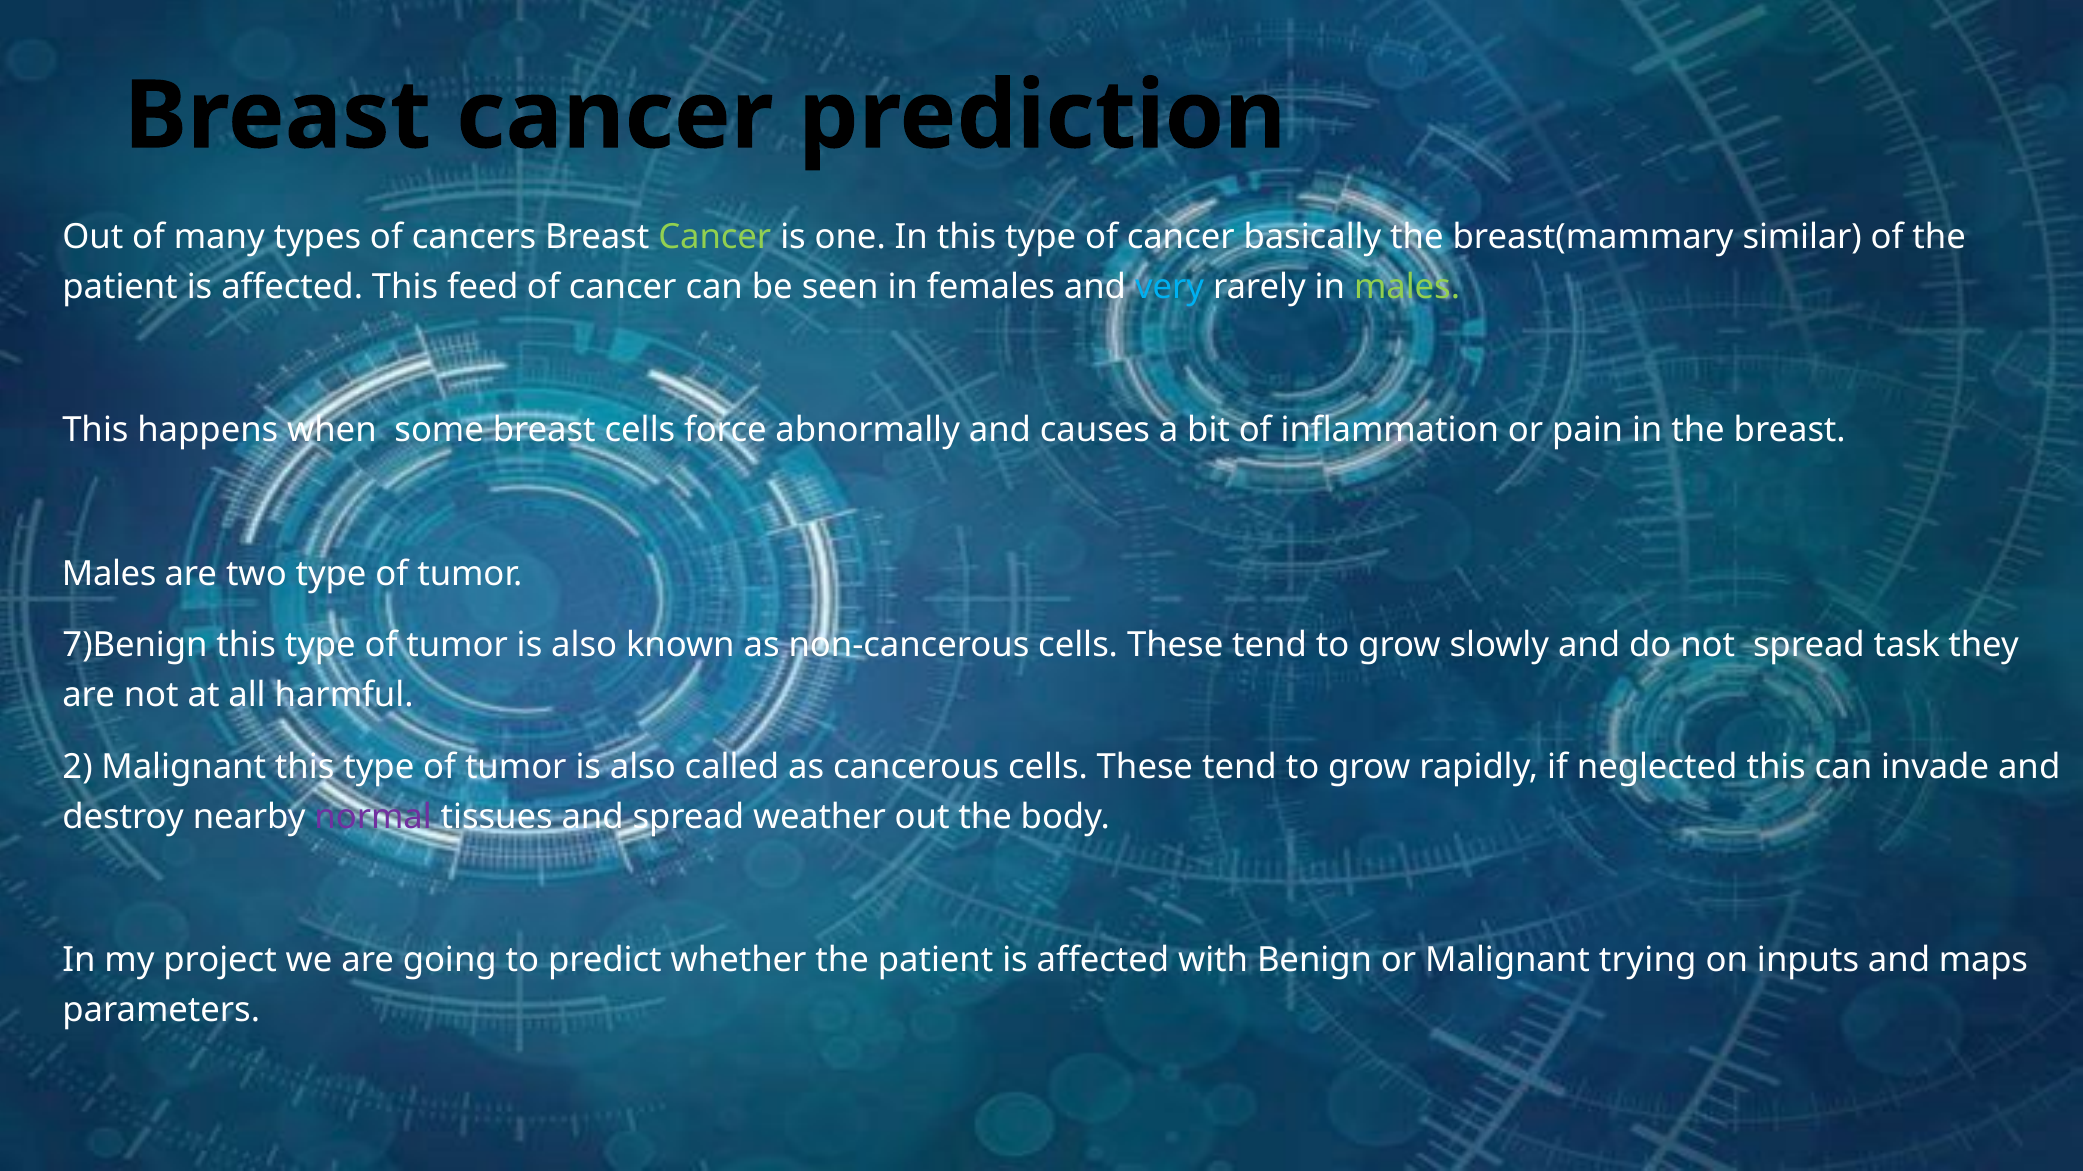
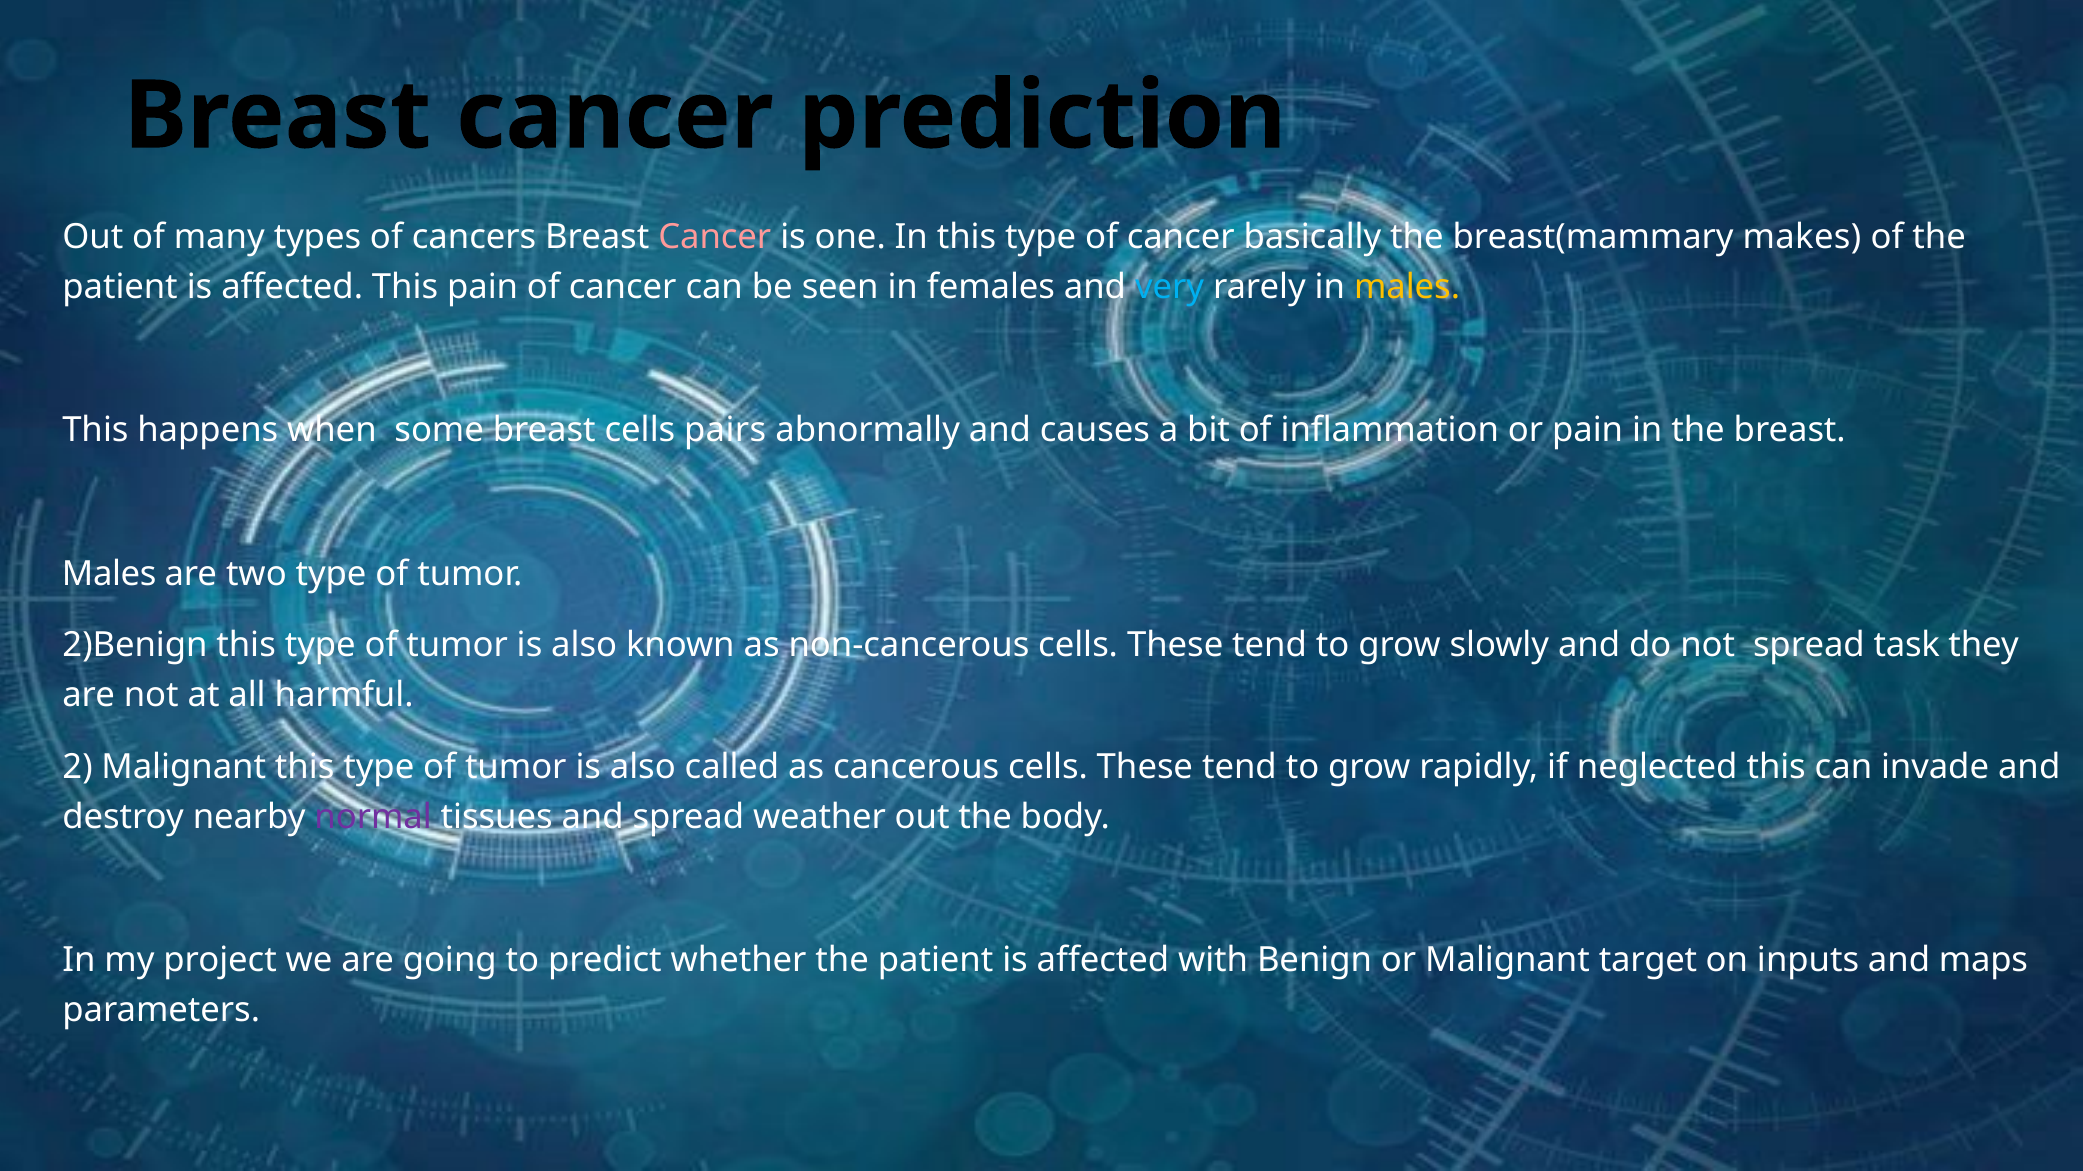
Cancer at (715, 238) colour: light green -> pink
similar: similar -> makes
This feed: feed -> pain
males at (1407, 287) colour: light green -> yellow
force: force -> pairs
7)Benign: 7)Benign -> 2)Benign
trying: trying -> target
